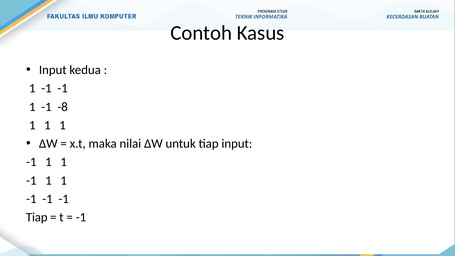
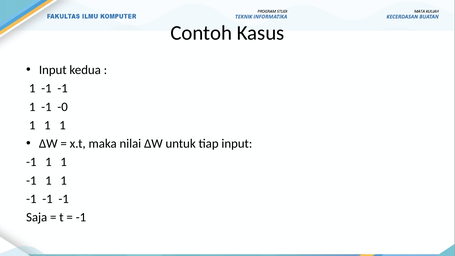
-8: -8 -> -0
Tiap at (37, 217): Tiap -> Saja
